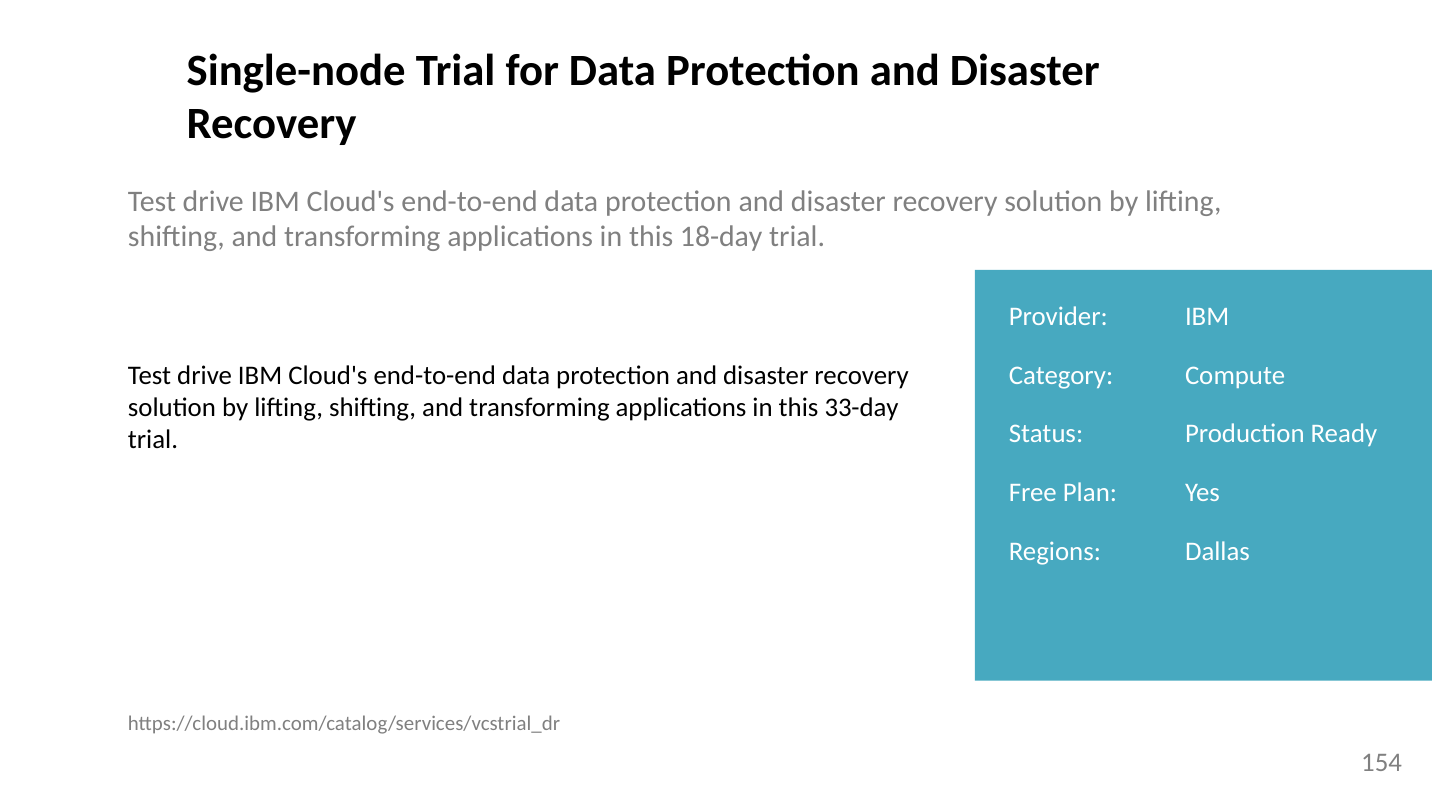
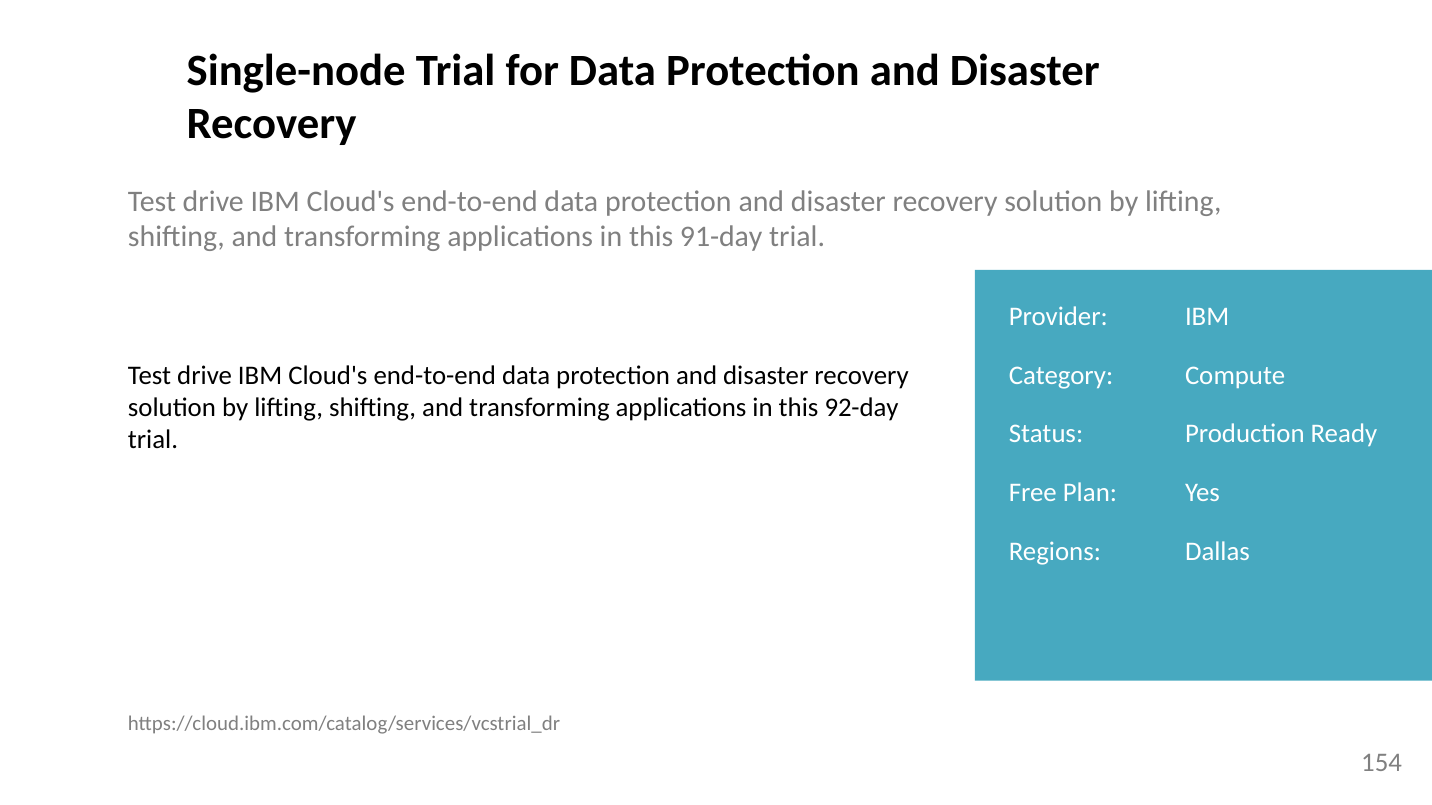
18-day: 18-day -> 91-day
33-day: 33-day -> 92-day
